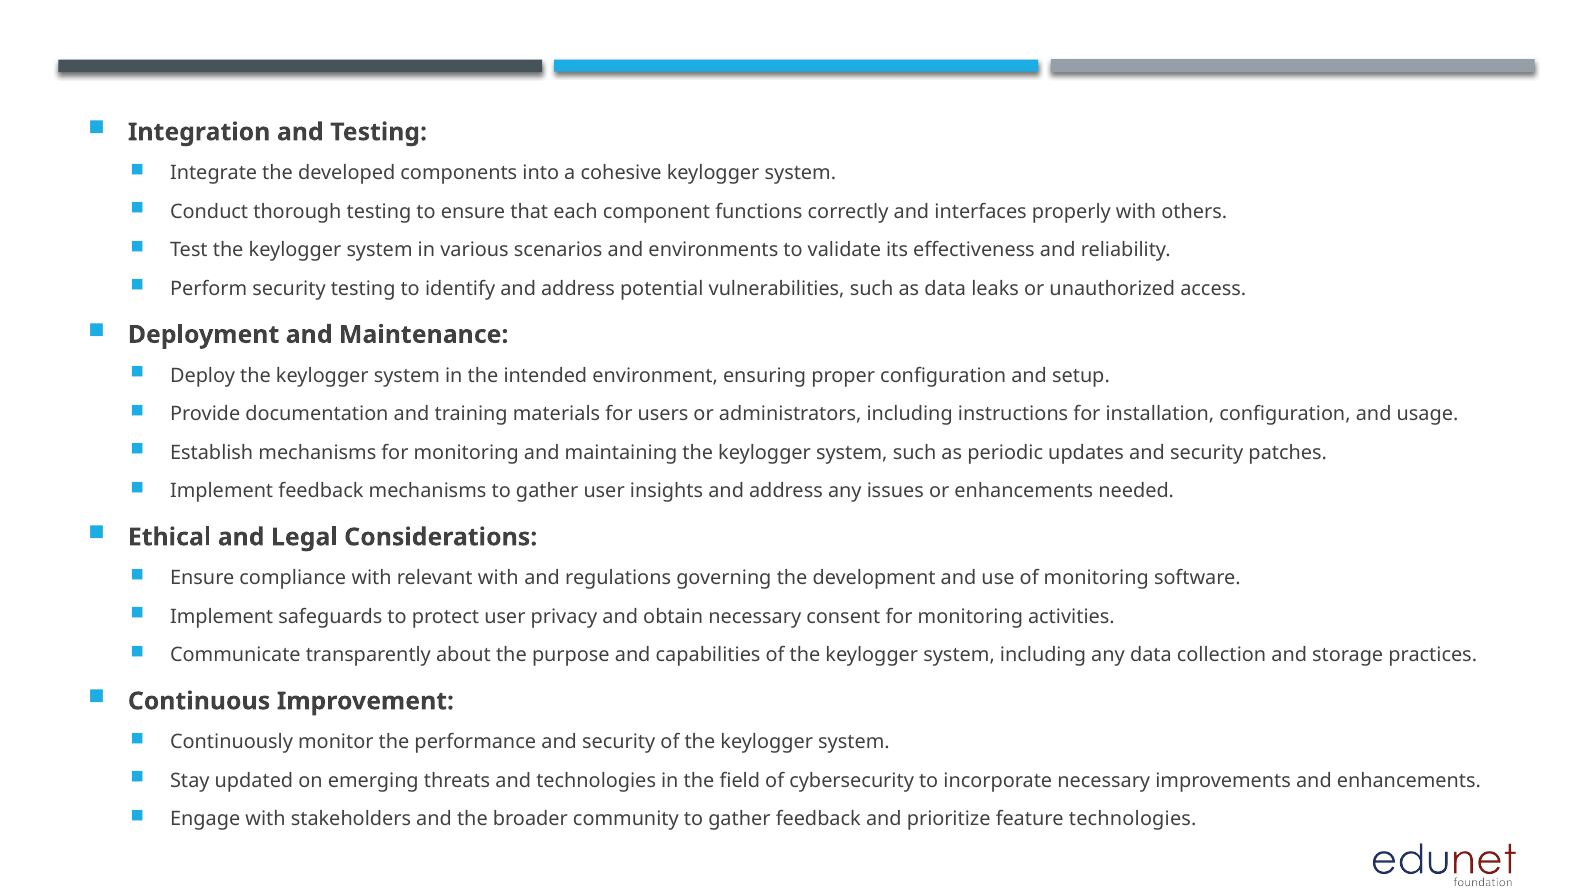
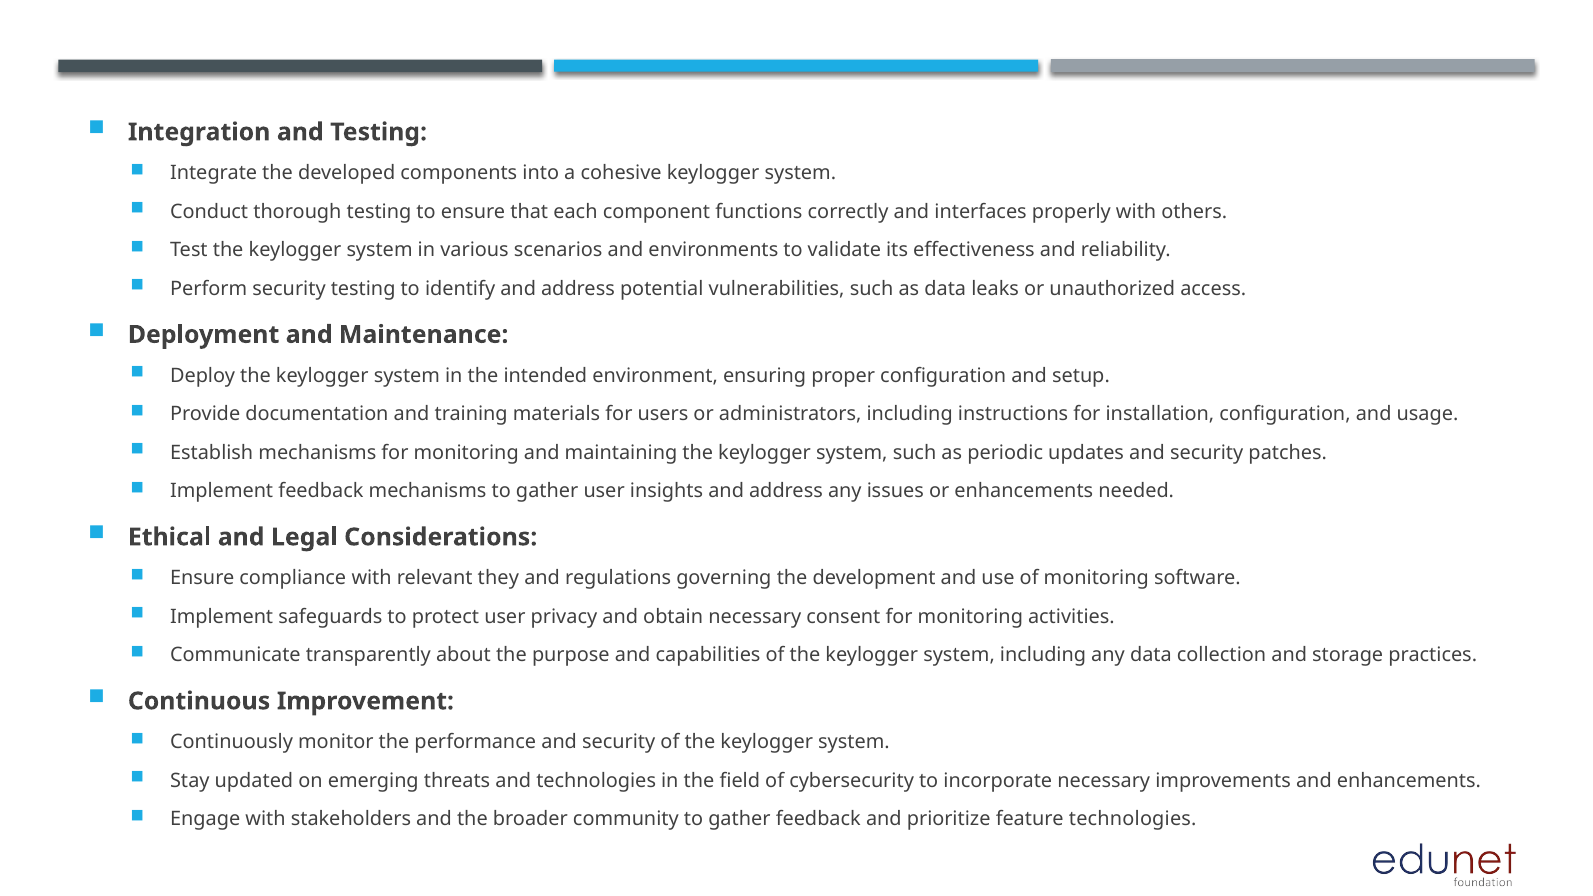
relevant with: with -> they
